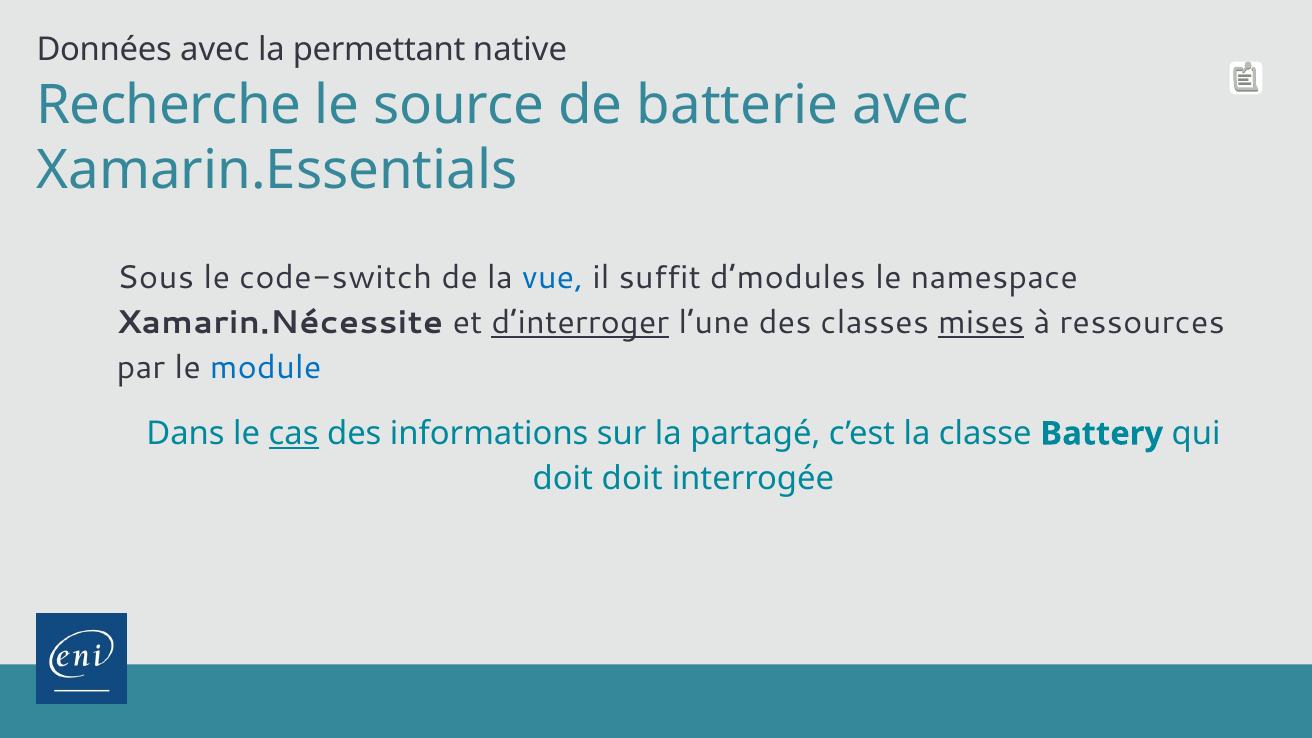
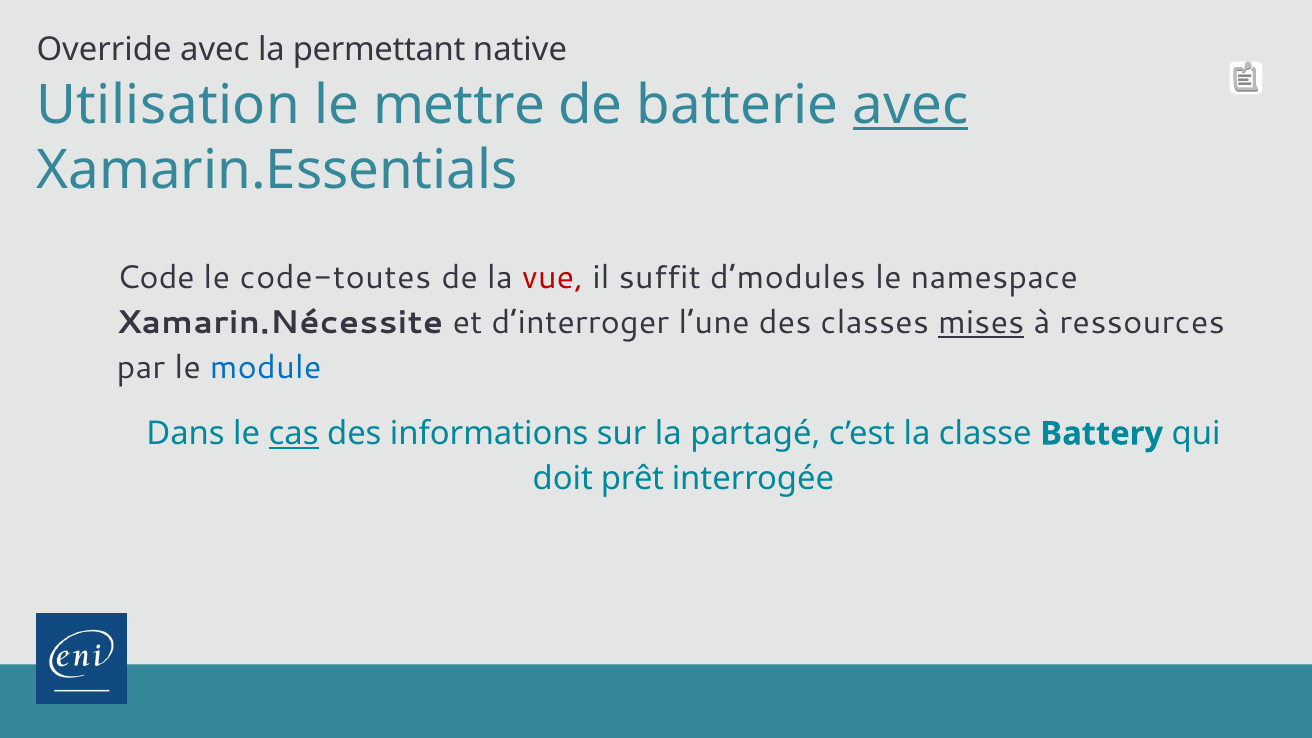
Données: Données -> Override
Recherche: Recherche -> Utilisation
source: source -> mettre
avec at (911, 105) underline: none -> present
Sous: Sous -> Code
code-switch: code-switch -> code-toutes
vue colour: blue -> red
d’interroger underline: present -> none
doit doit: doit -> prêt
